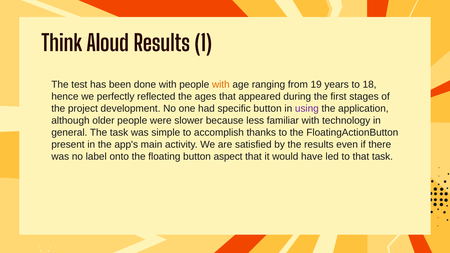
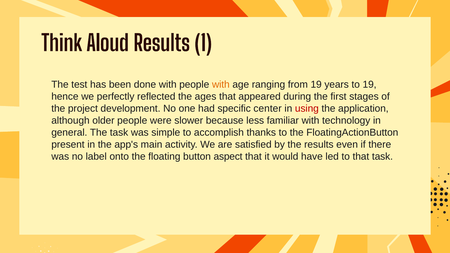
to 18: 18 -> 19
specific button: button -> center
using colour: purple -> red
